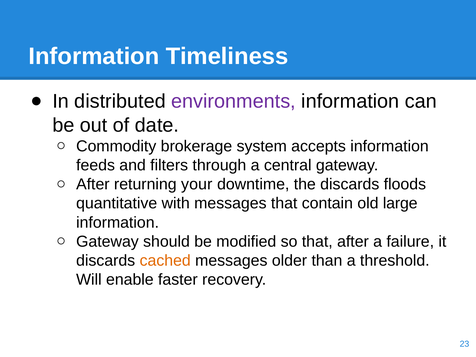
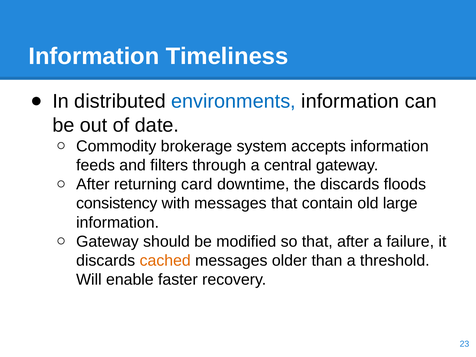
environments colour: purple -> blue
your: your -> card
quantitative: quantitative -> consistency
